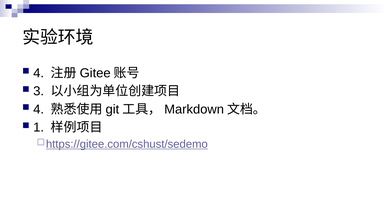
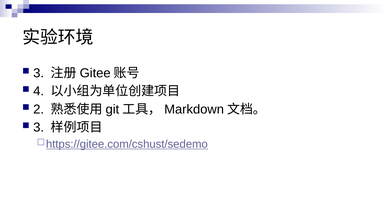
4 at (39, 73): 4 -> 3
3: 3 -> 4
4 at (39, 109): 4 -> 2
1 at (39, 128): 1 -> 3
